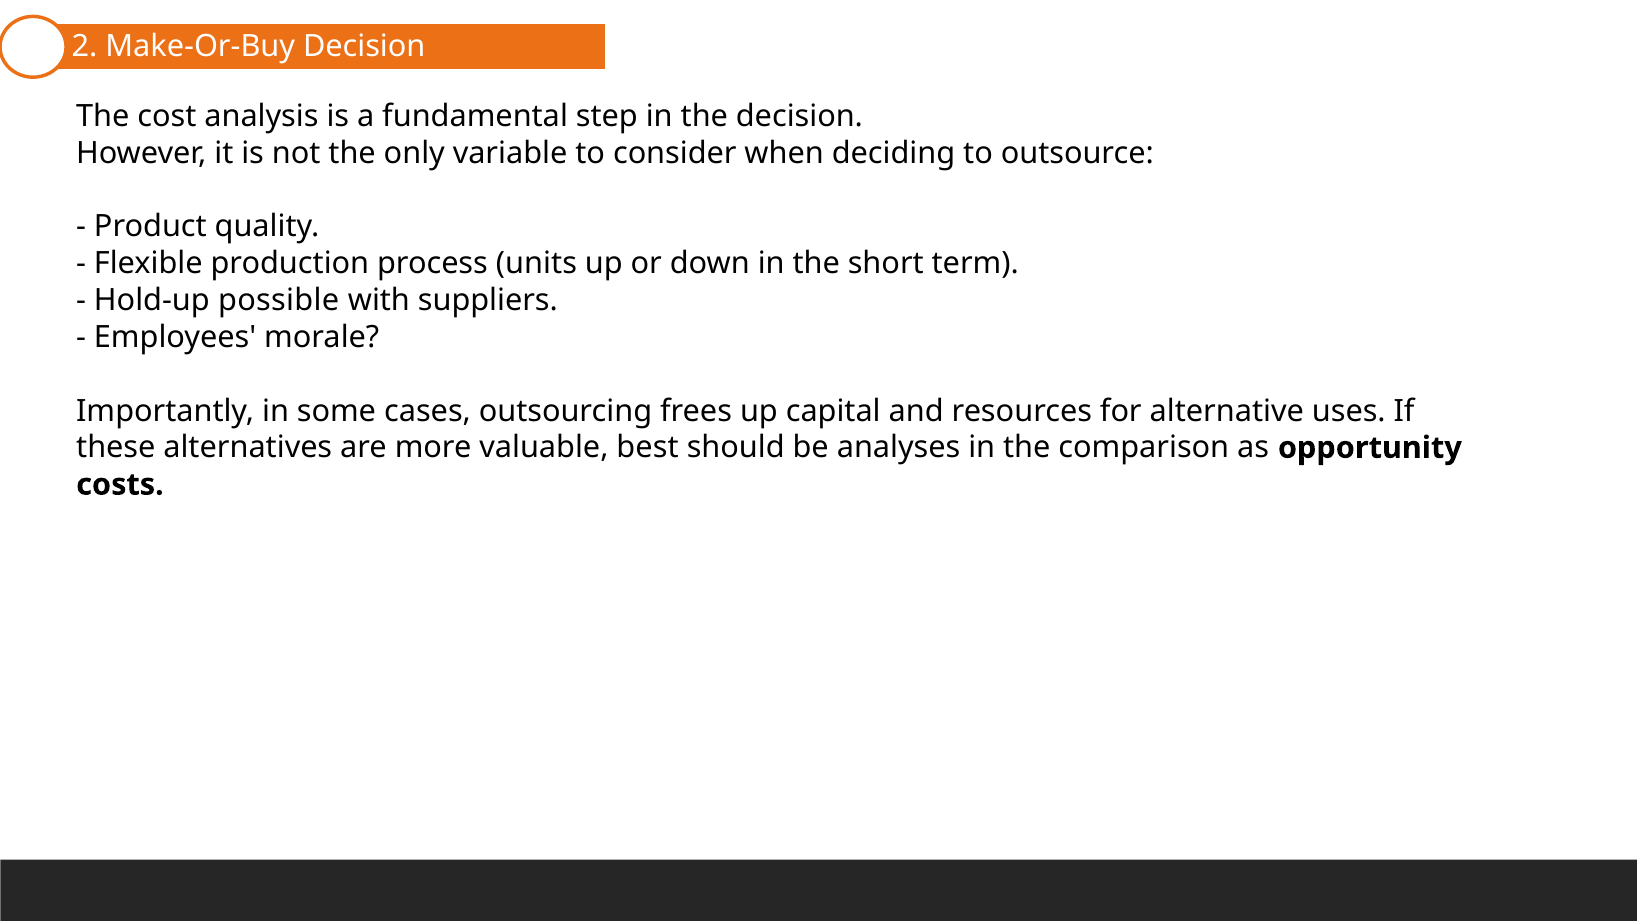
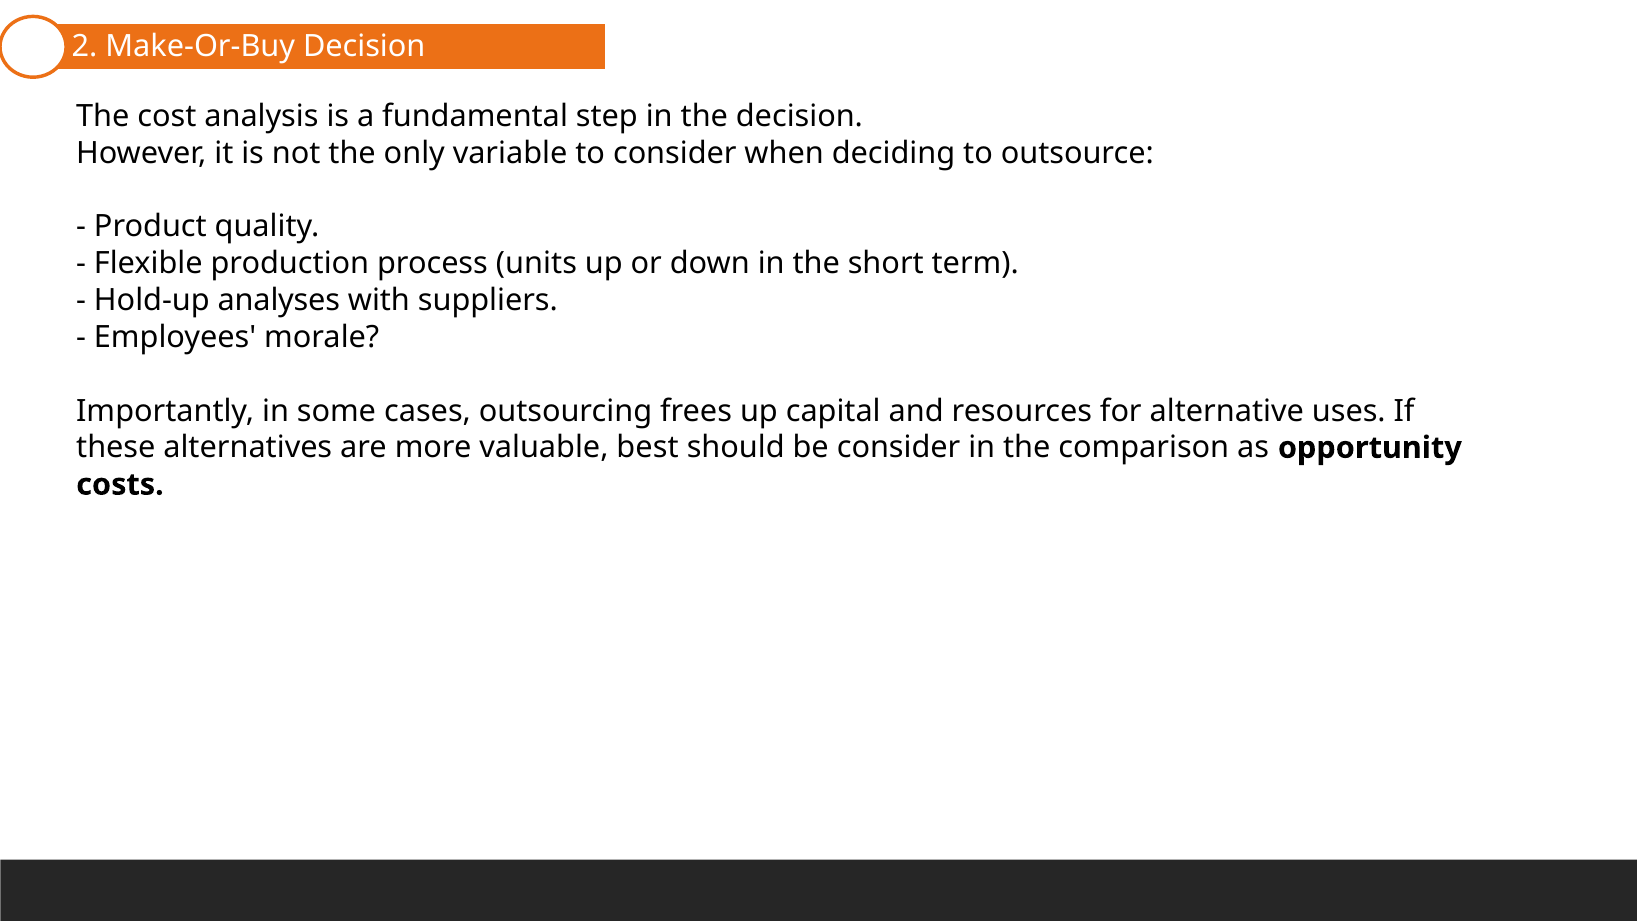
possible: possible -> analyses
be analyses: analyses -> consider
